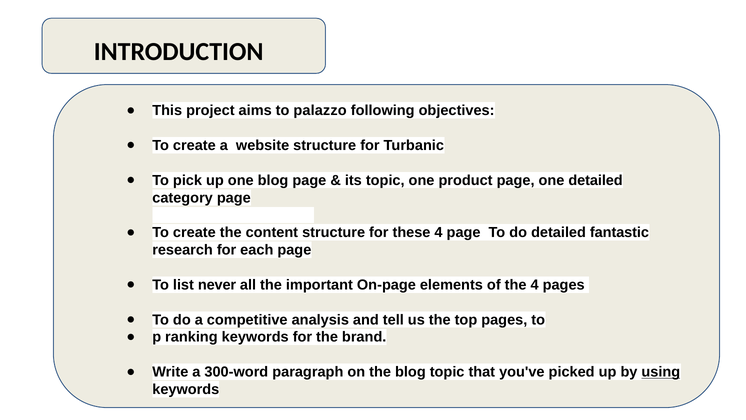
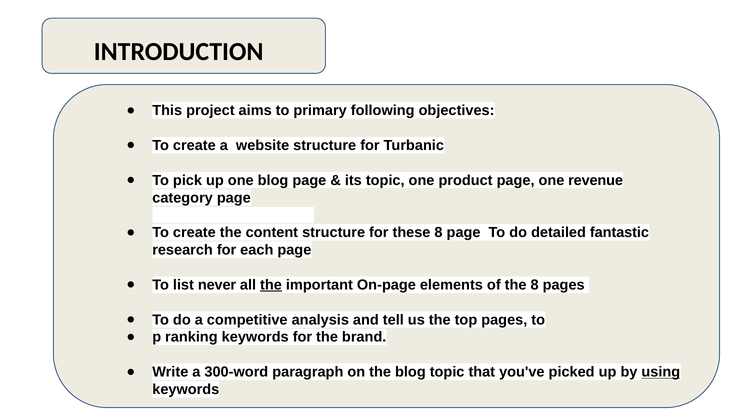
palazzo: palazzo -> primary
one detailed: detailed -> revenue
these 4: 4 -> 8
the at (271, 285) underline: none -> present
the 4: 4 -> 8
